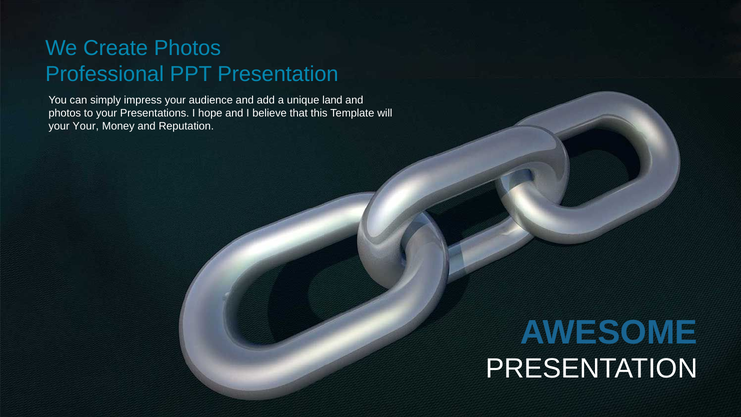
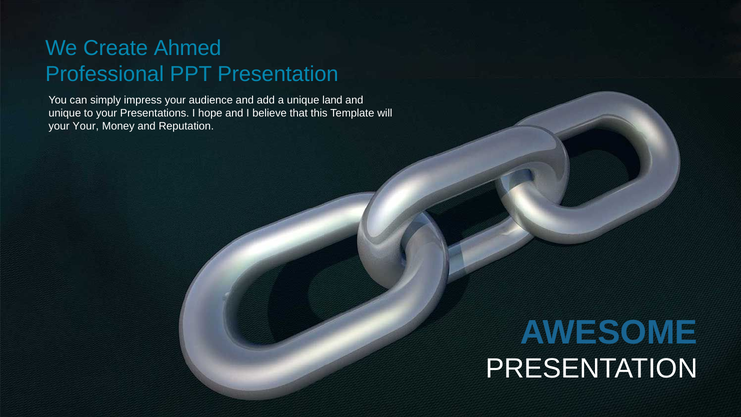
Create Photos: Photos -> Ahmed
photos at (65, 113): photos -> unique
